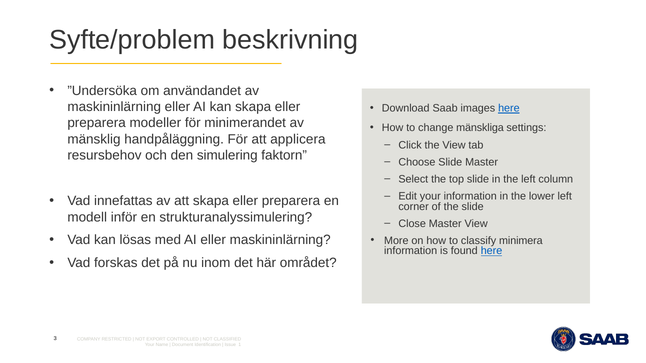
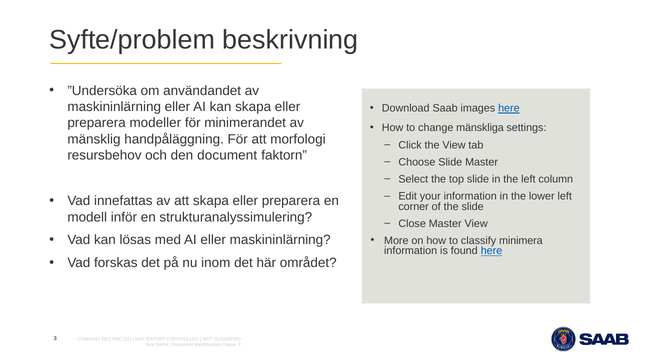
applicera: applicera -> morfologi
den simulering: simulering -> document
